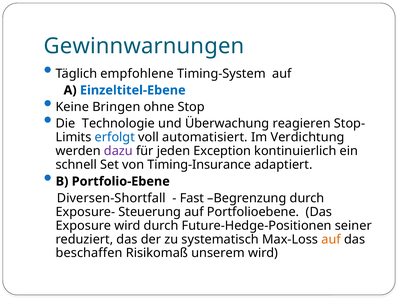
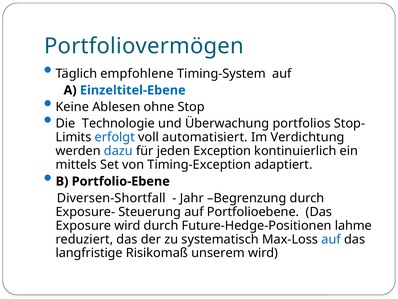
Gewinnwarnungen: Gewinnwarnungen -> Portfoliovermögen
Bringen: Bringen -> Ablesen
reagieren: reagieren -> portfolios
dazu colour: purple -> blue
schnell: schnell -> mittels
Timing-Insurance: Timing-Insurance -> Timing-Exception
Fast: Fast -> Jahr
seiner: seiner -> lahme
auf at (331, 239) colour: orange -> blue
beschaffen: beschaffen -> langfristige
